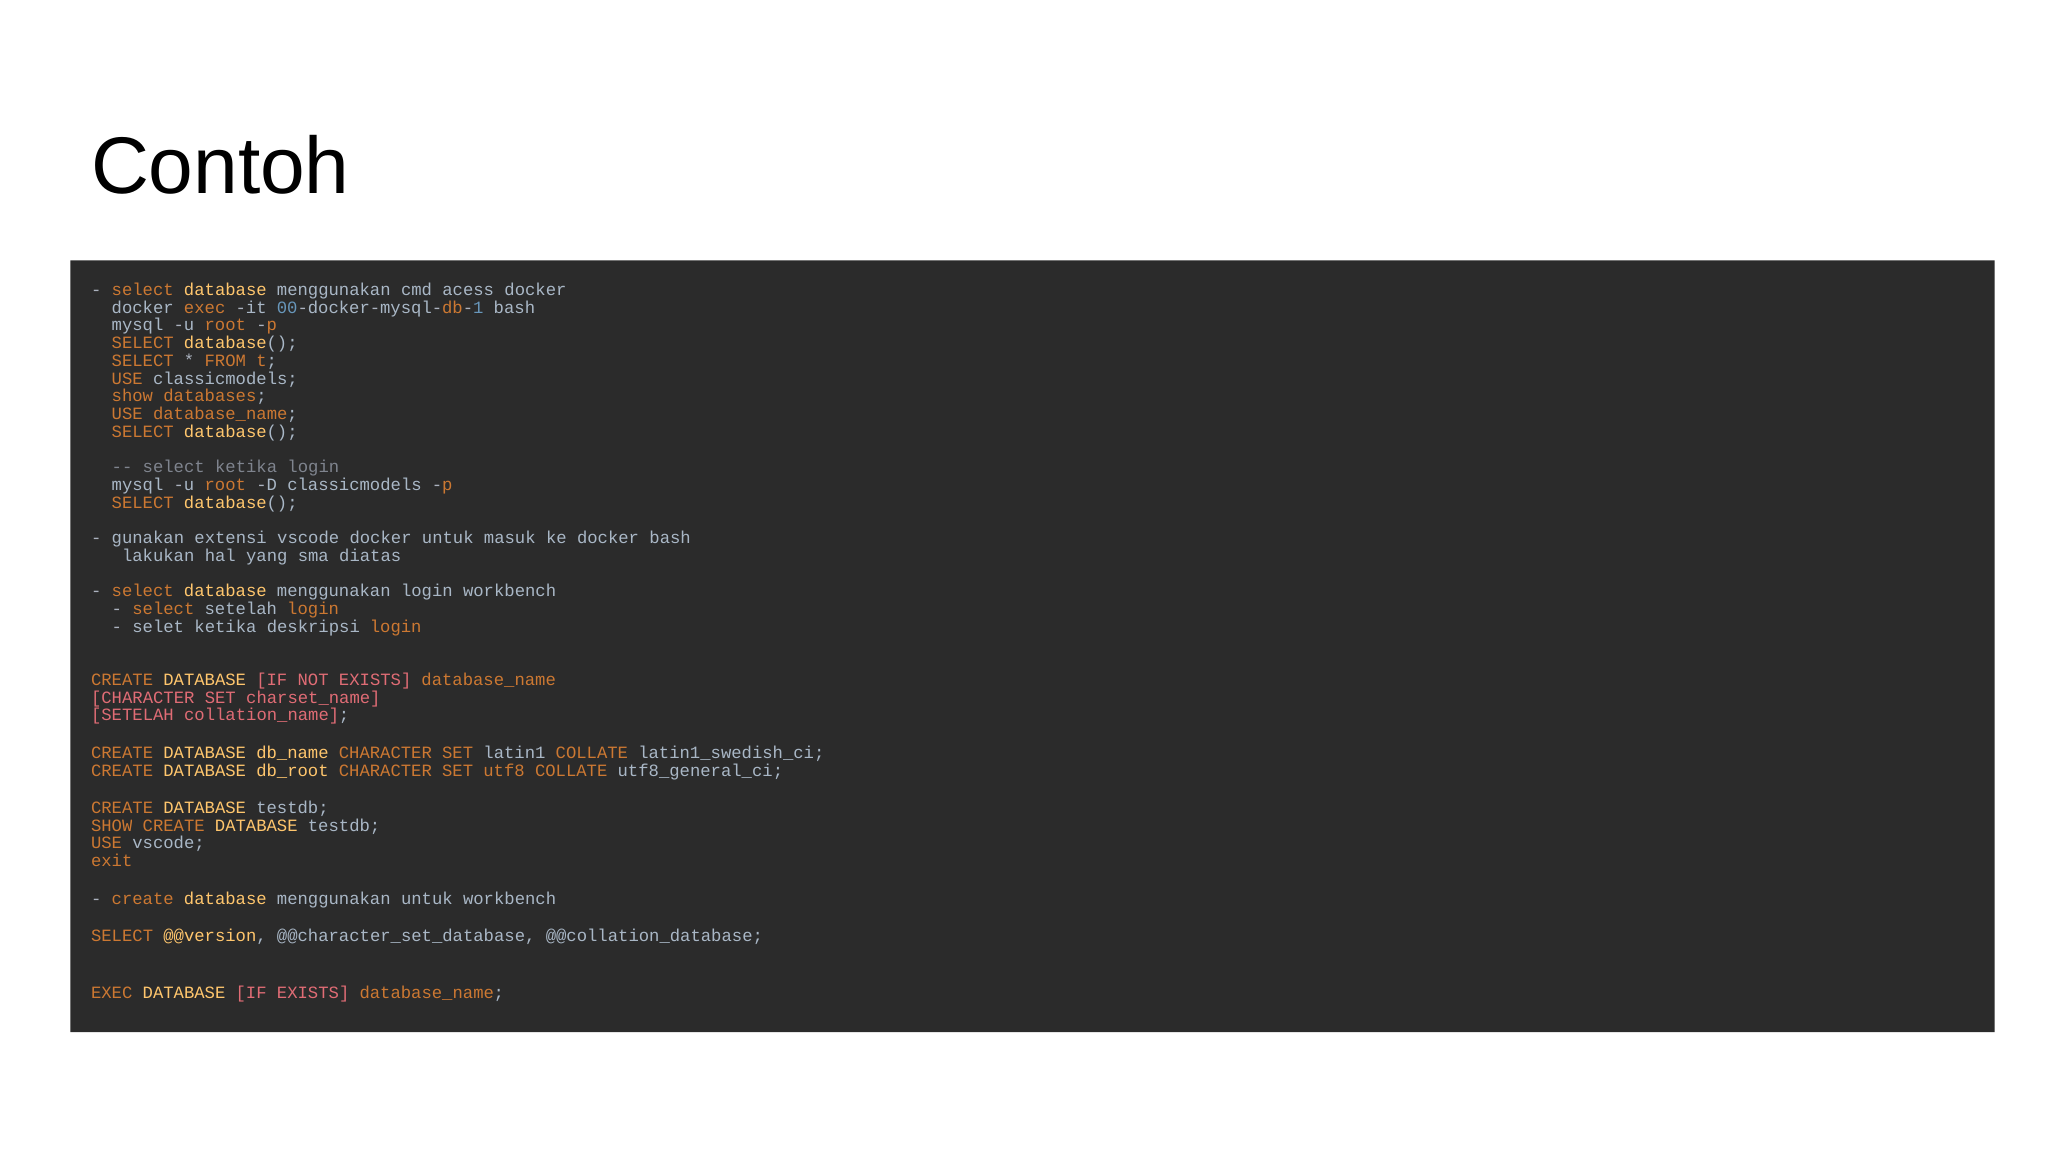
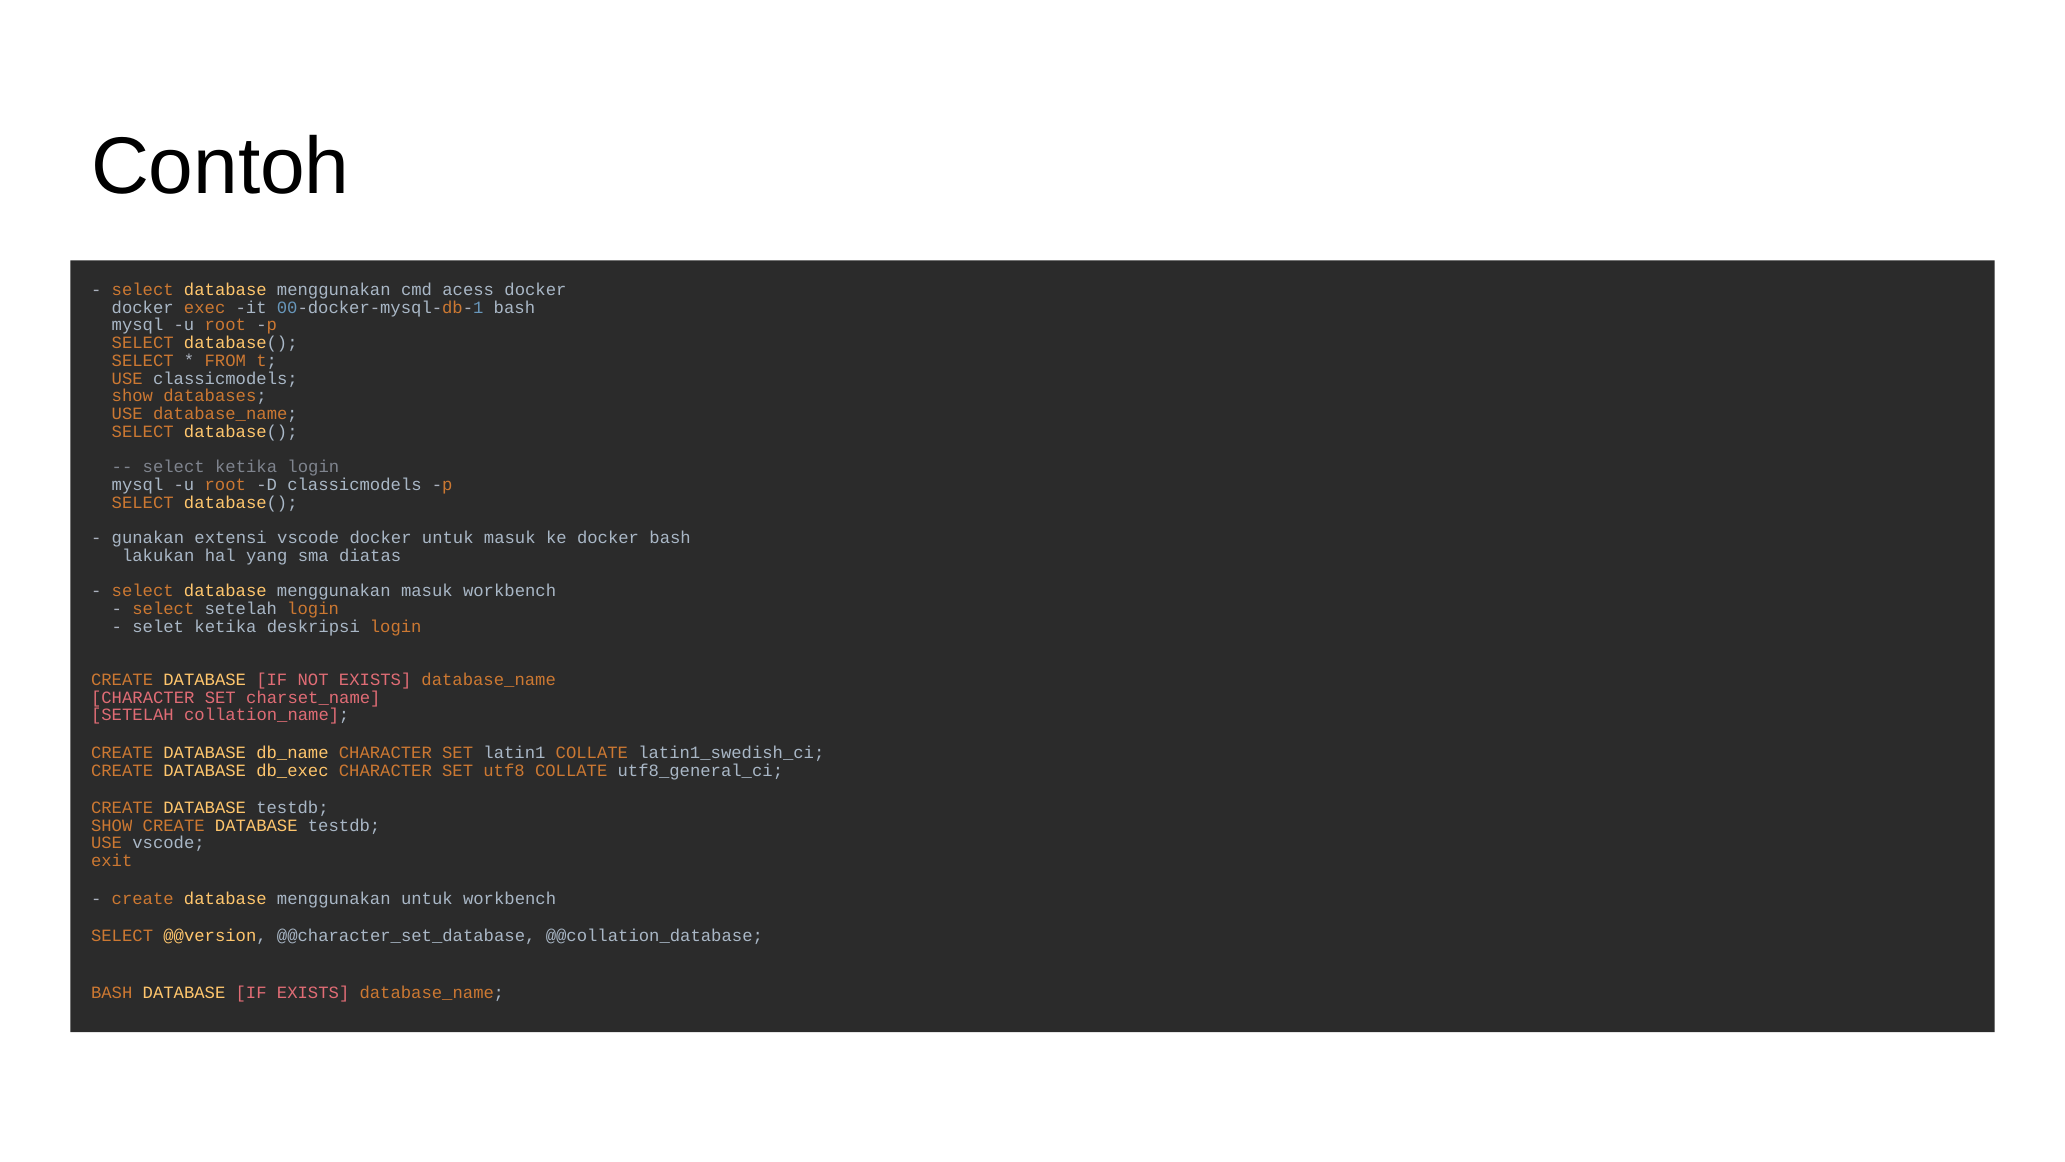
menggunakan login: login -> masuk
db_root: db_root -> db_exec
EXEC at (112, 993): EXEC -> BASH
